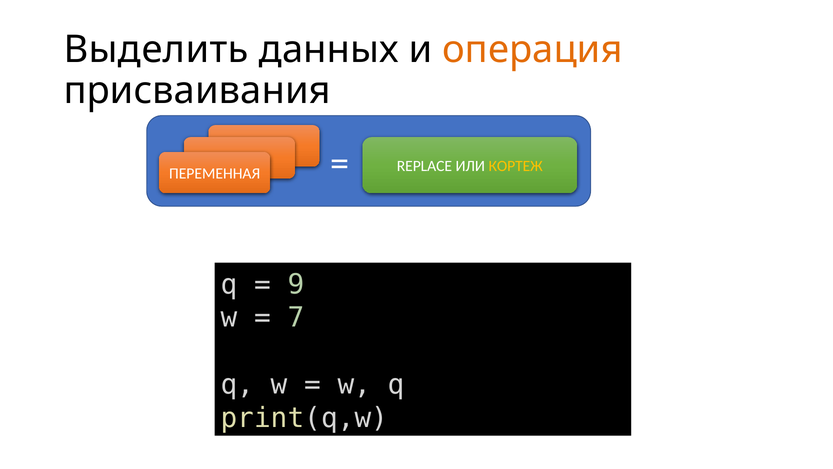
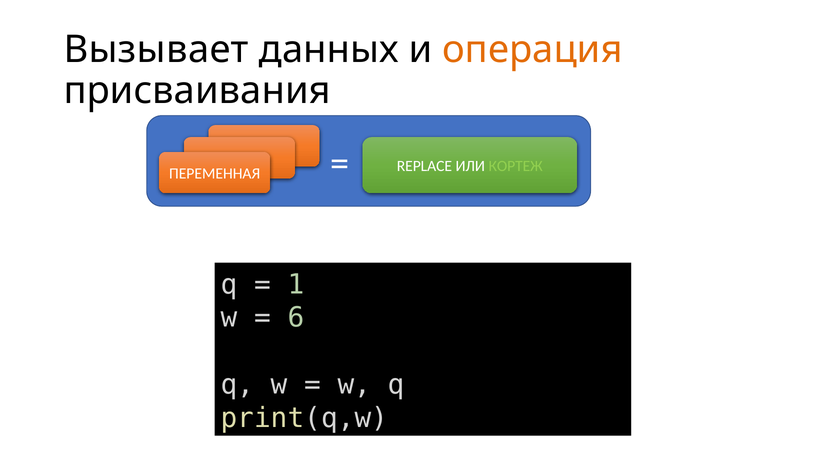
Выделить: Выделить -> Вызывает
КОРТЕЖ colour: yellow -> light green
9: 9 -> 1
7: 7 -> 6
